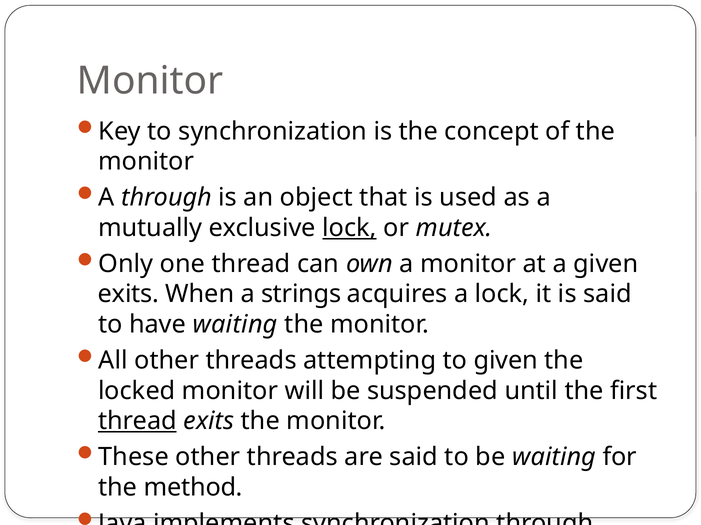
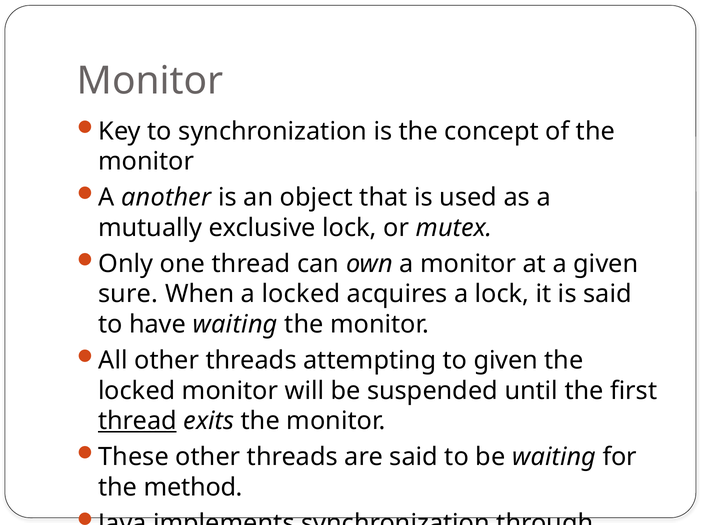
A through: through -> another
lock at (349, 228) underline: present -> none
exits at (128, 295): exits -> sure
a strings: strings -> locked
